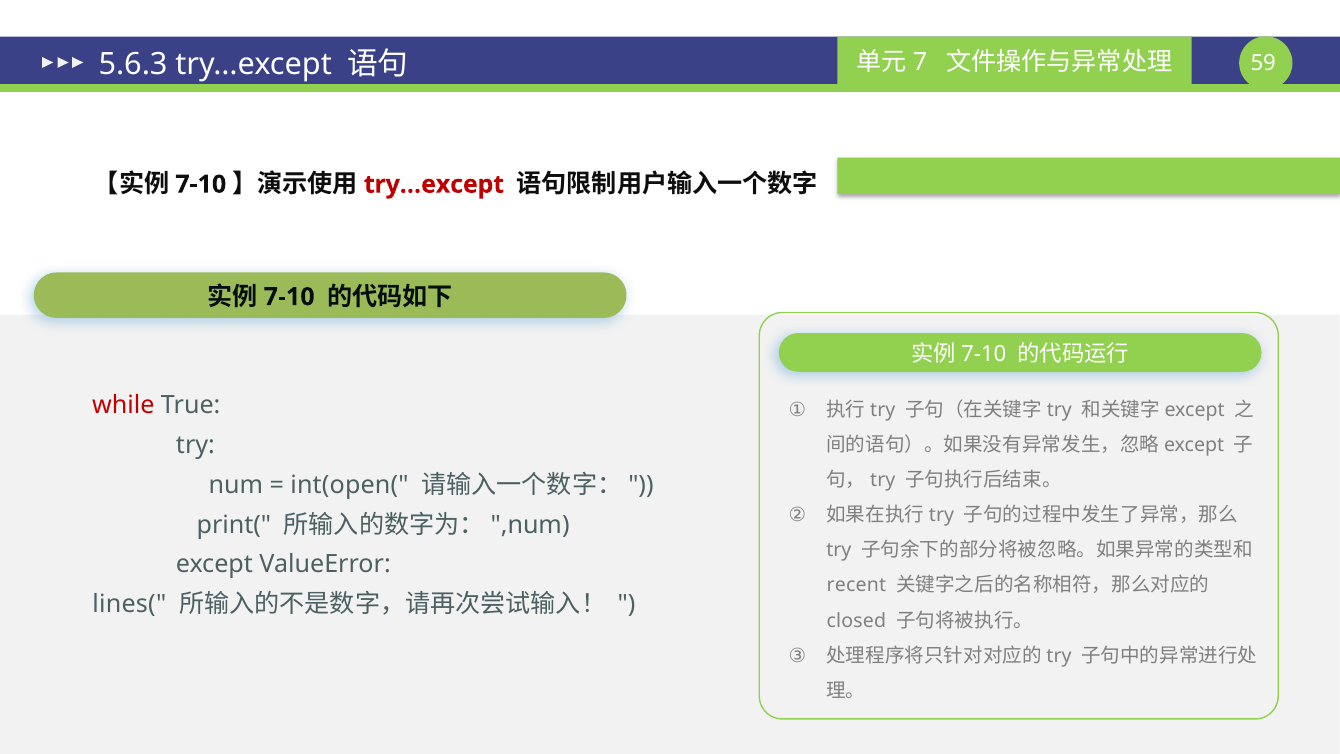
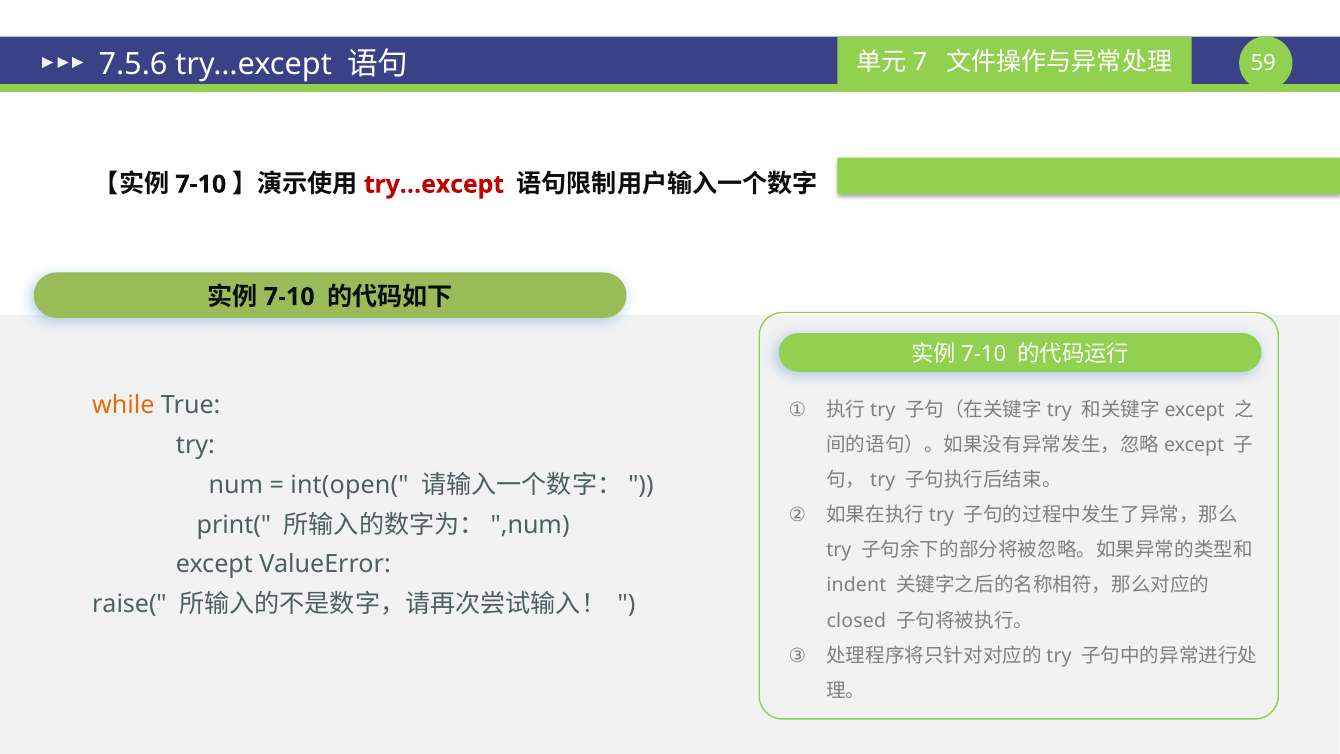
5.6.3: 5.6.3 -> 7.5.6
while colour: red -> orange
recent: recent -> indent
lines(: lines( -> raise(
